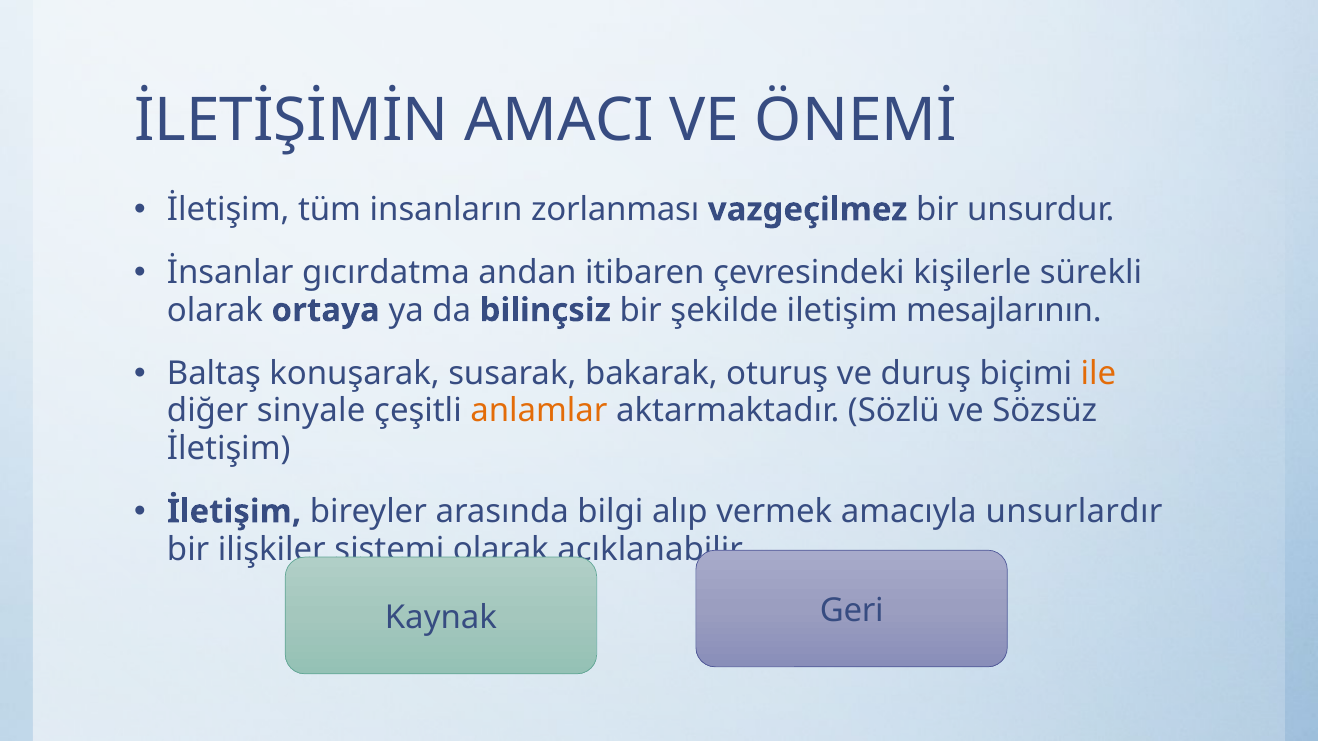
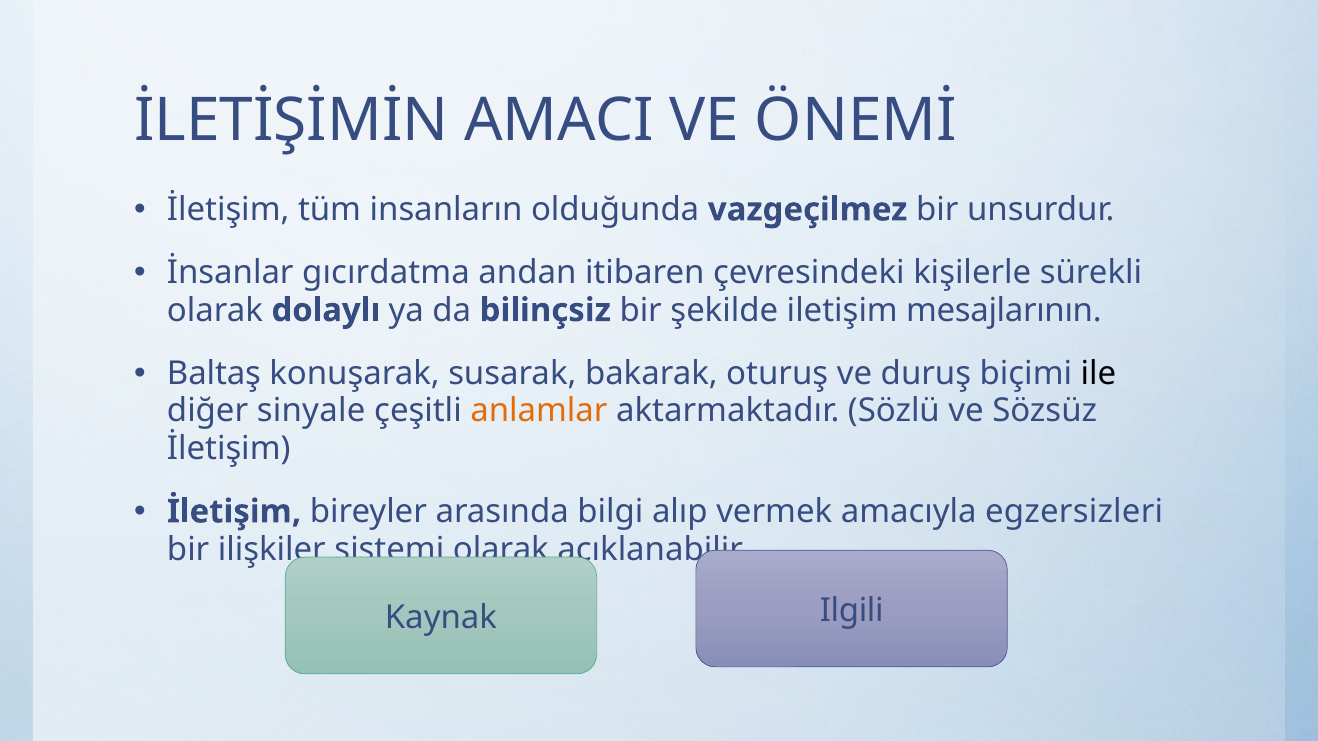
zorlanması: zorlanması -> olduğunda
ortaya: ortaya -> dolaylı
ile colour: orange -> black
unsurlardır: unsurlardır -> egzersizleri
Geri: Geri -> Ilgili
